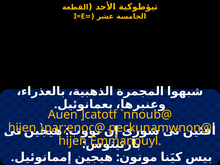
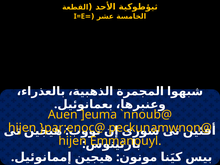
]catotf: ]catotf -> ]euma
